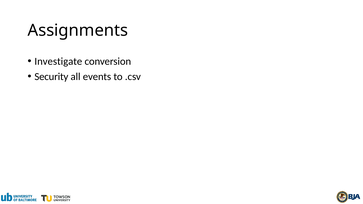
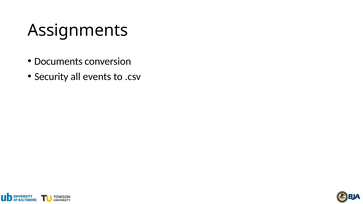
Investigate: Investigate -> Documents
